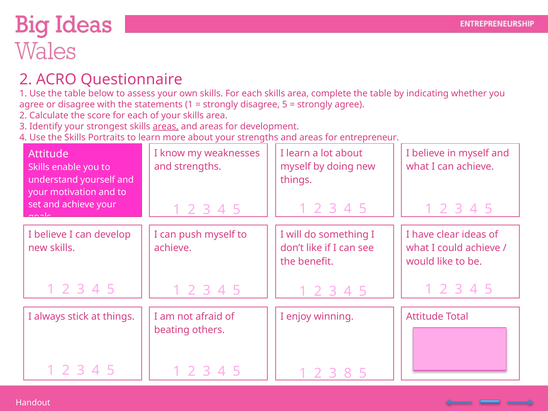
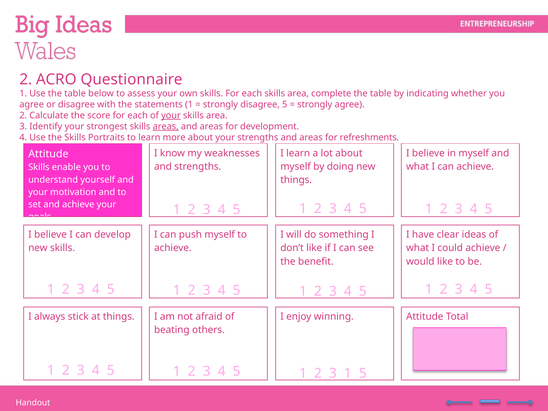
your at (171, 115) underline: none -> present
entrepreneur: entrepreneur -> refreshments
3 8: 8 -> 1
